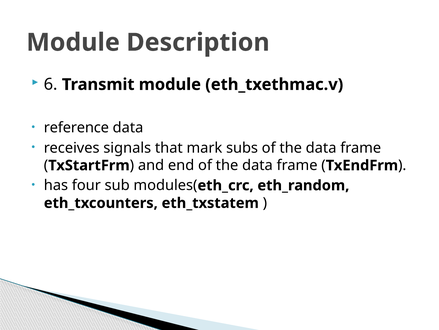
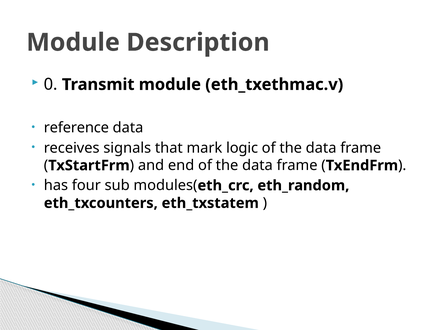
6: 6 -> 0
subs: subs -> logic
